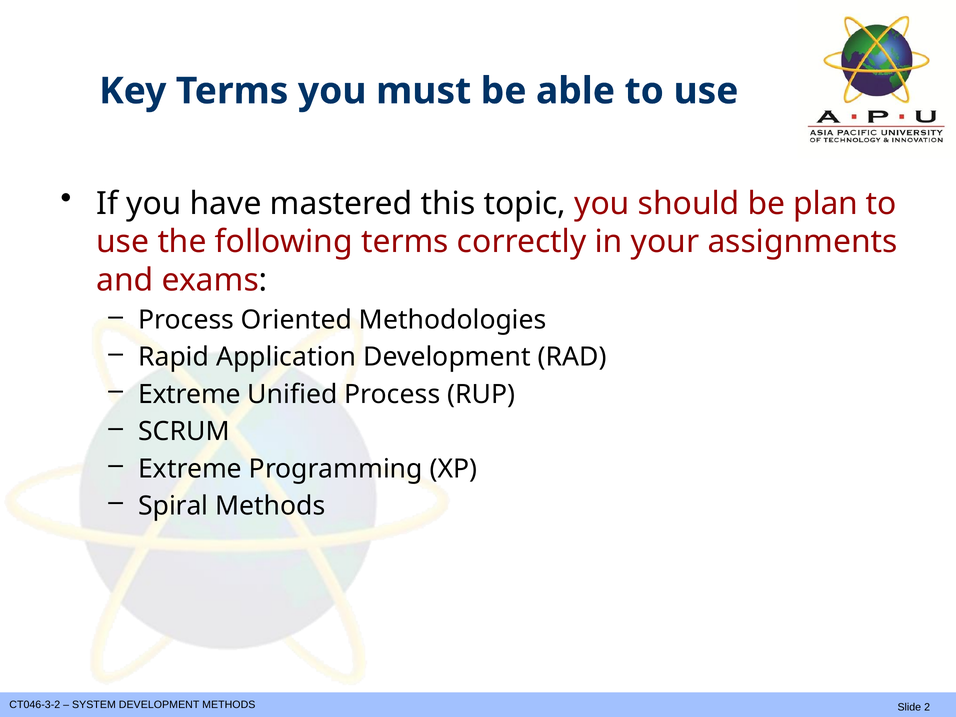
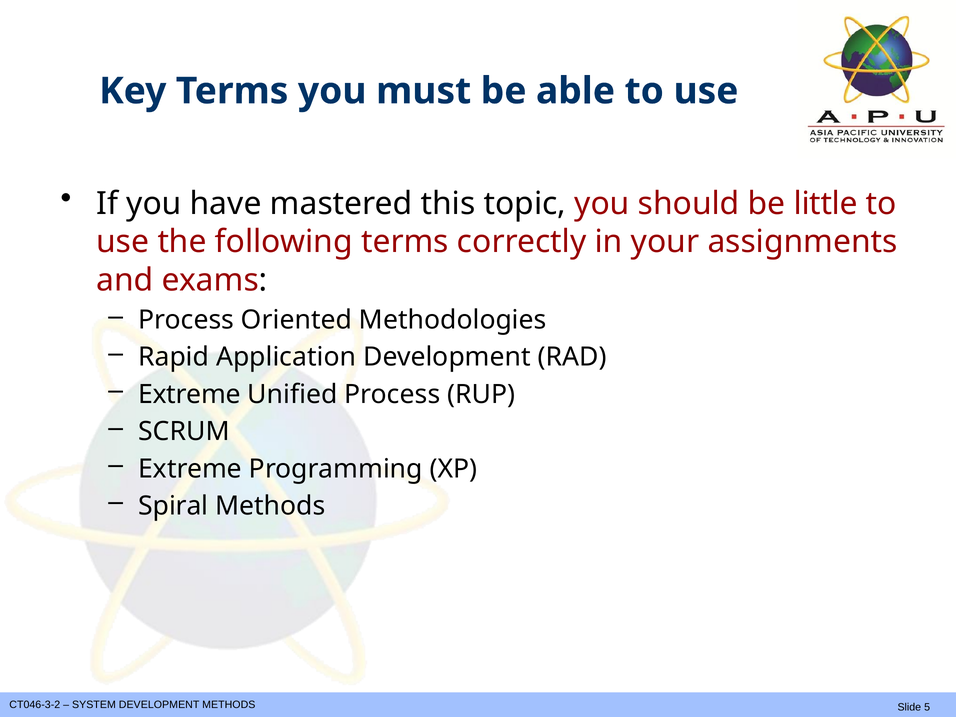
plan: plan -> little
2: 2 -> 5
